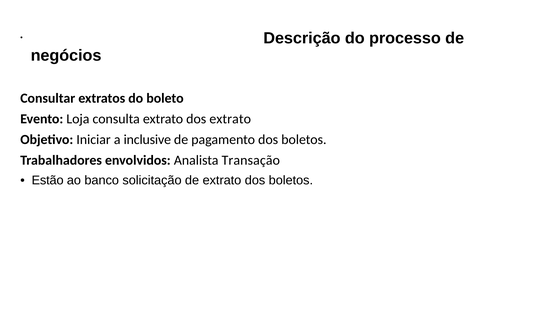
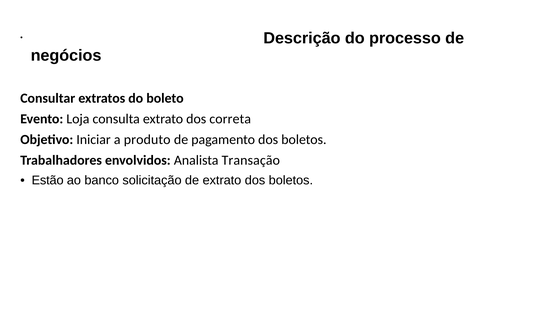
dos extrato: extrato -> correta
inclusive: inclusive -> produto
